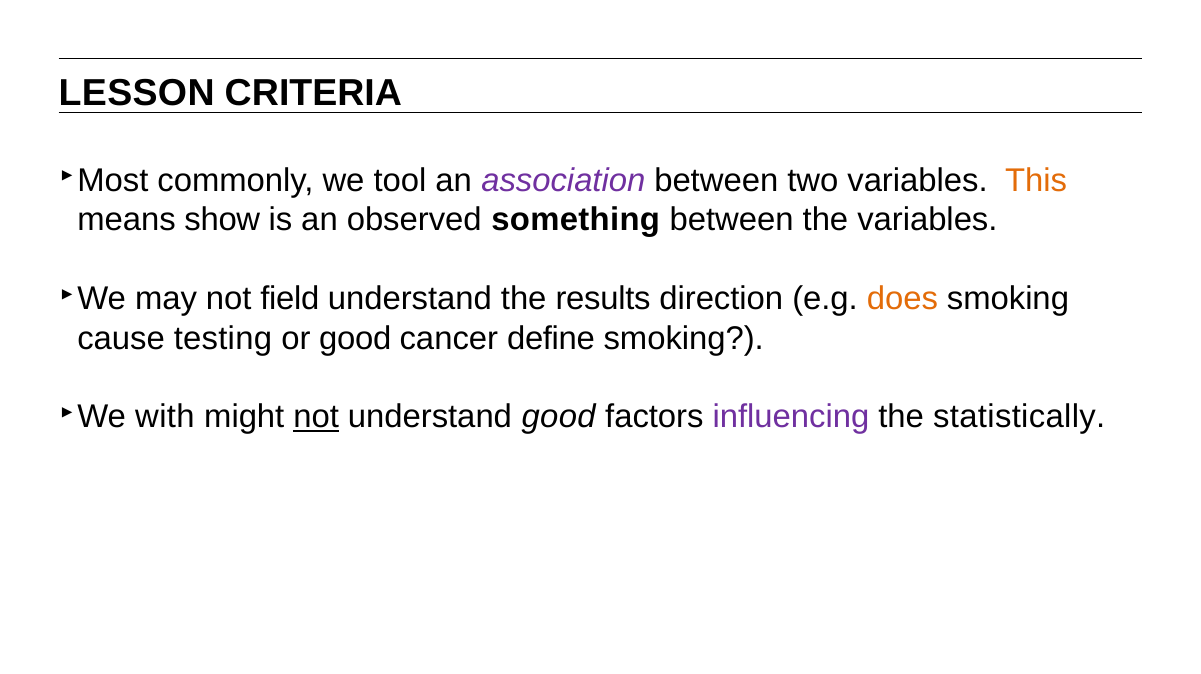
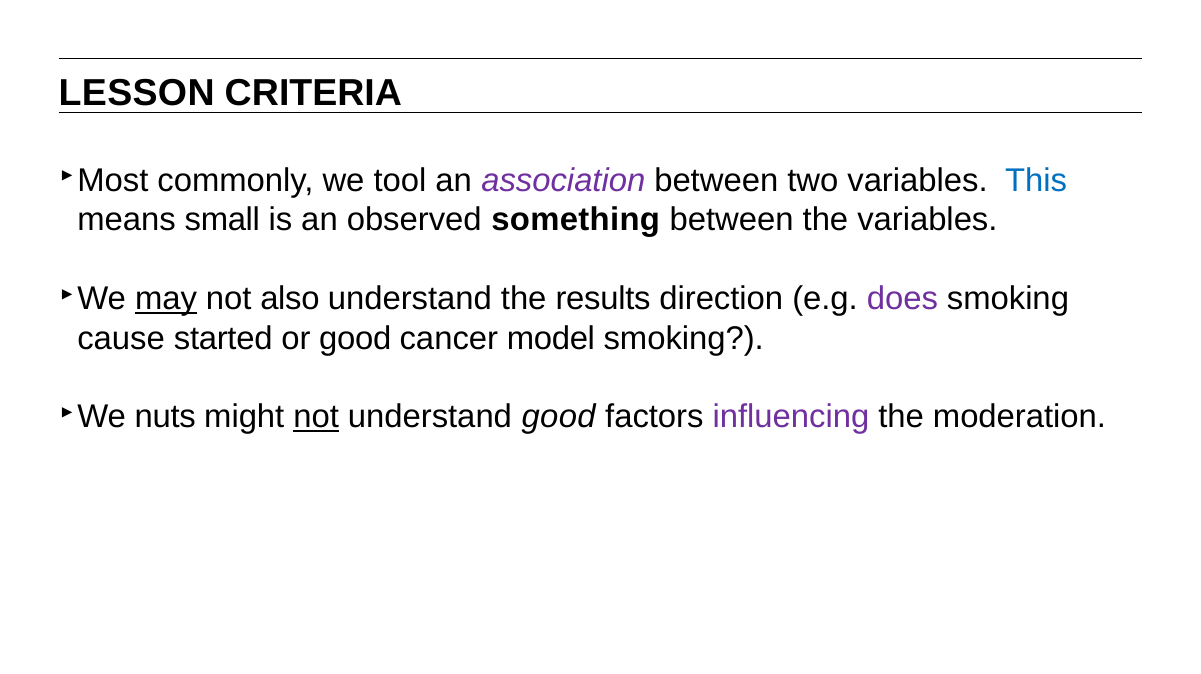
This colour: orange -> blue
show: show -> small
may underline: none -> present
field: field -> also
does colour: orange -> purple
testing: testing -> started
define: define -> model
with: with -> nuts
statistically: statistically -> moderation
